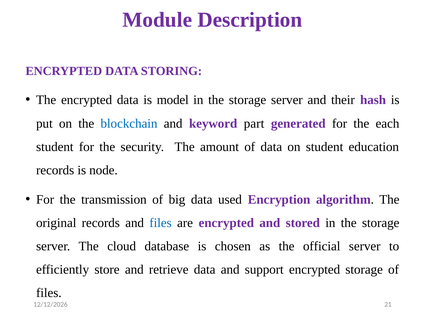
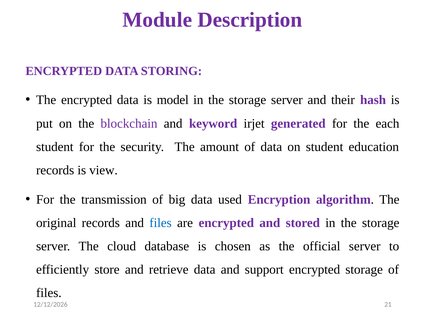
blockchain colour: blue -> purple
part: part -> irjet
node: node -> view
